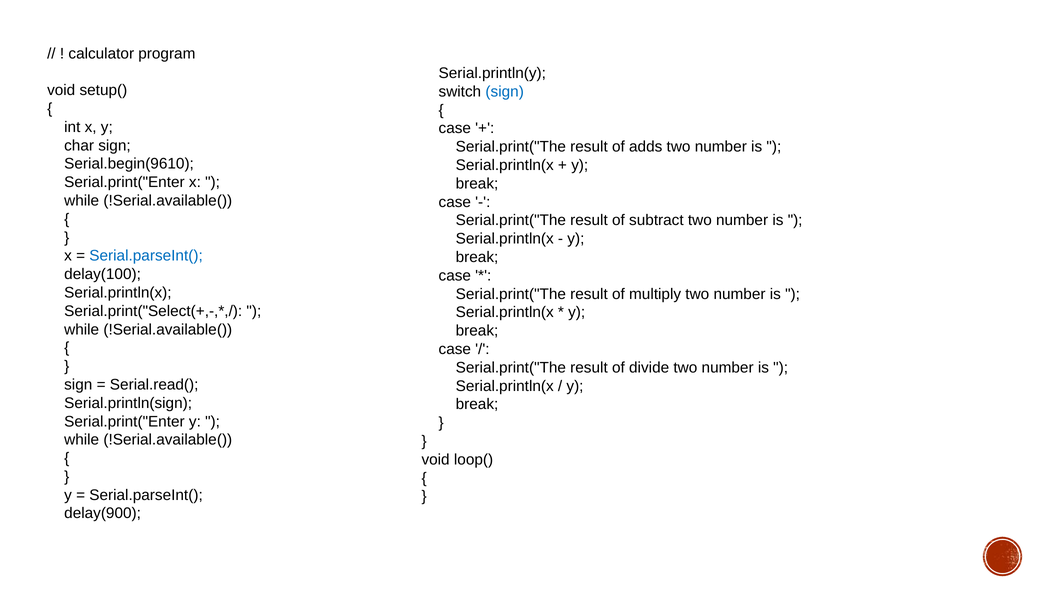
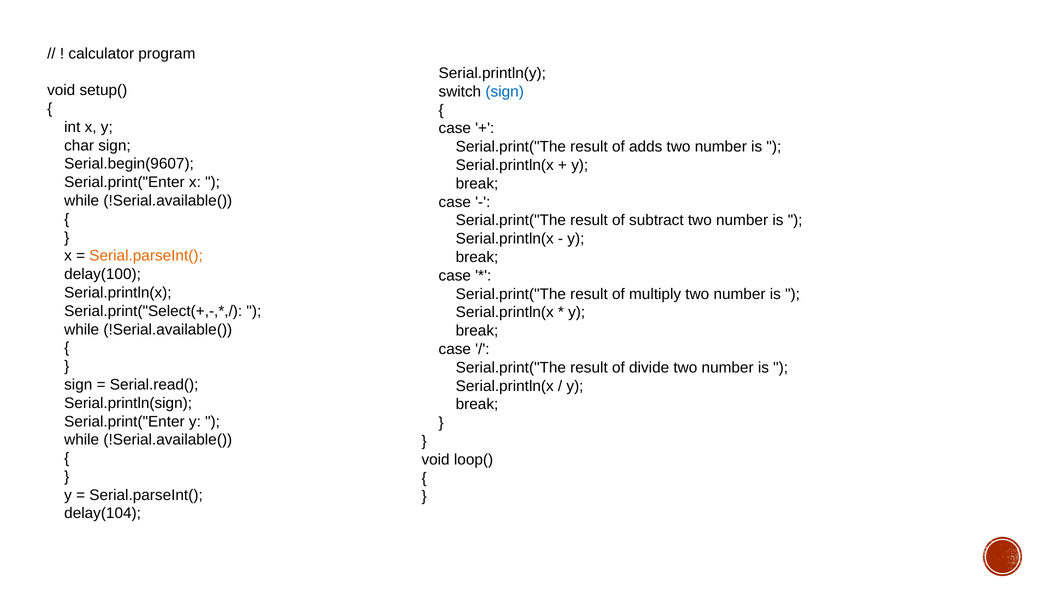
Serial.begin(9610: Serial.begin(9610 -> Serial.begin(9607
Serial.parseInt( at (146, 256) colour: blue -> orange
delay(900: delay(900 -> delay(104
